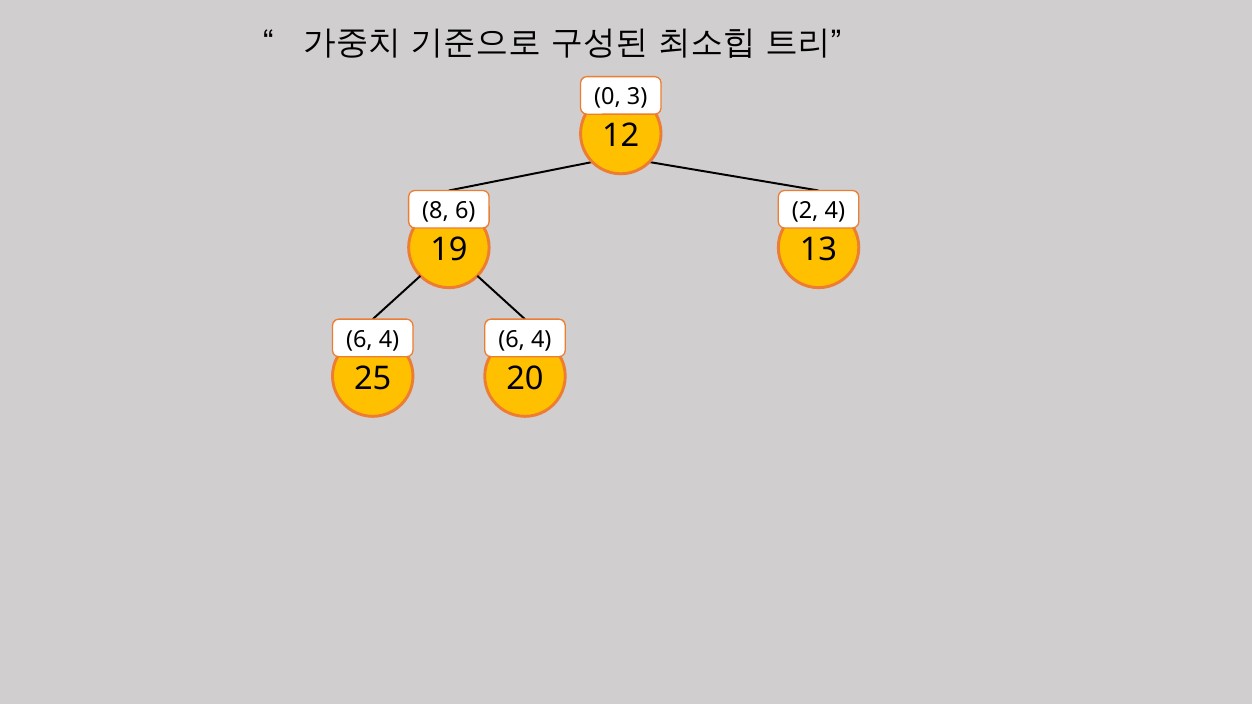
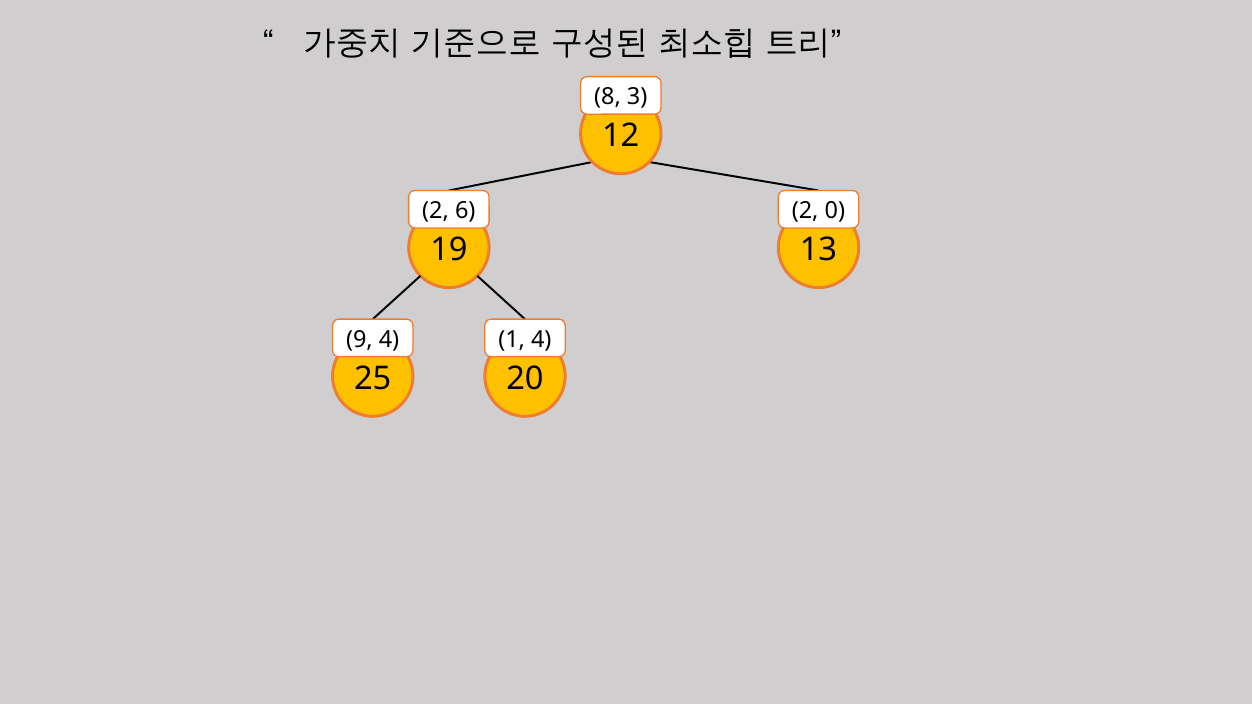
0: 0 -> 8
8 at (436, 211): 8 -> 2
2 4: 4 -> 0
6 at (359, 340): 6 -> 9
6 at (512, 340): 6 -> 1
